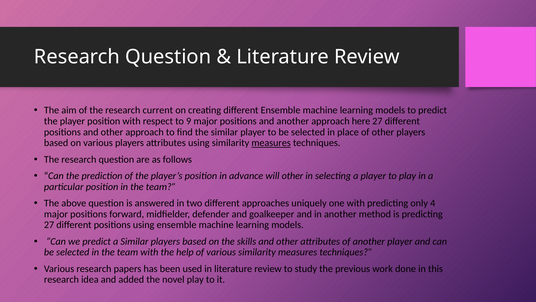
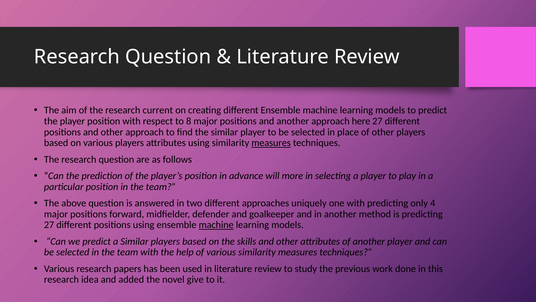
9: 9 -> 8
will other: other -> more
machine at (216, 225) underline: none -> present
novel play: play -> give
